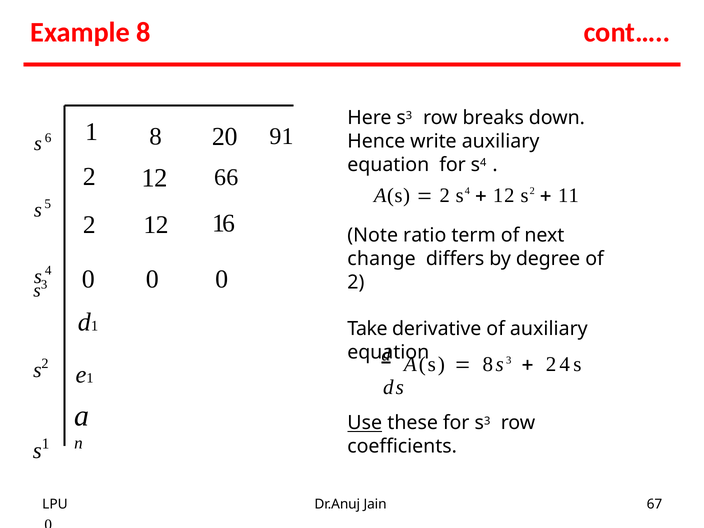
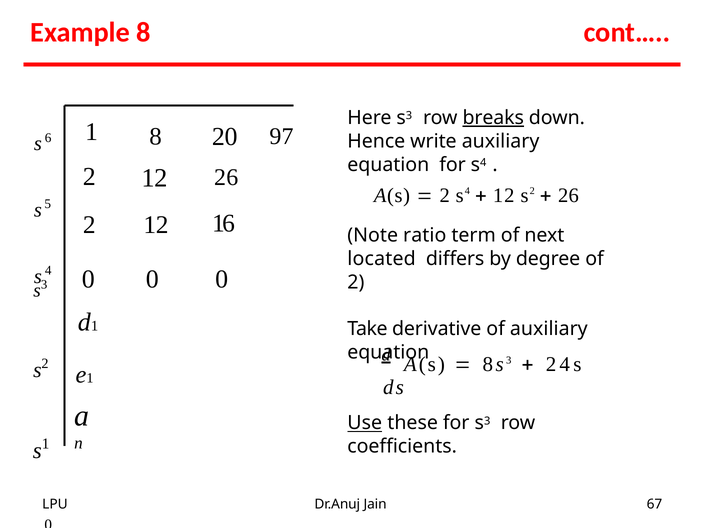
breaks underline: none -> present
91: 91 -> 97
12 66: 66 -> 26
11 at (568, 195): 11 -> 26
change: change -> located
